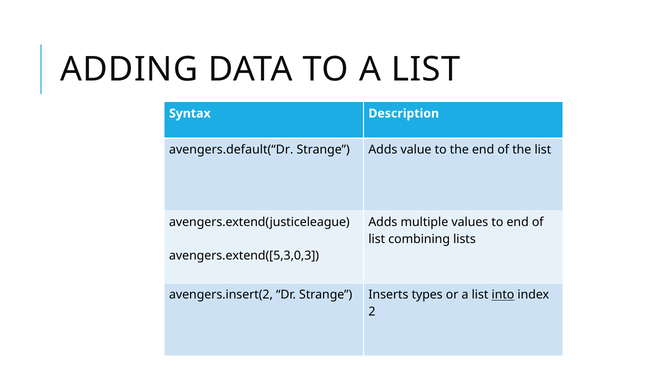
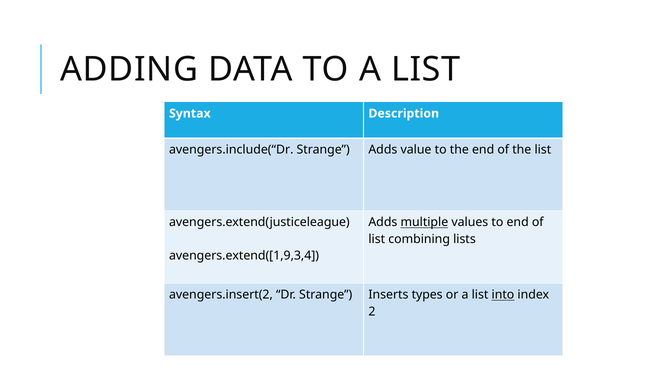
avengers.default(“Dr: avengers.default(“Dr -> avengers.include(“Dr
multiple underline: none -> present
avengers.extend([5,3,0,3: avengers.extend([5,3,0,3 -> avengers.extend([1,9,3,4
